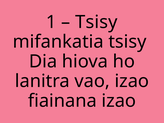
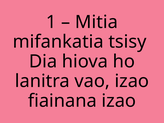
Tsisy at (96, 22): Tsisy -> Mitia
